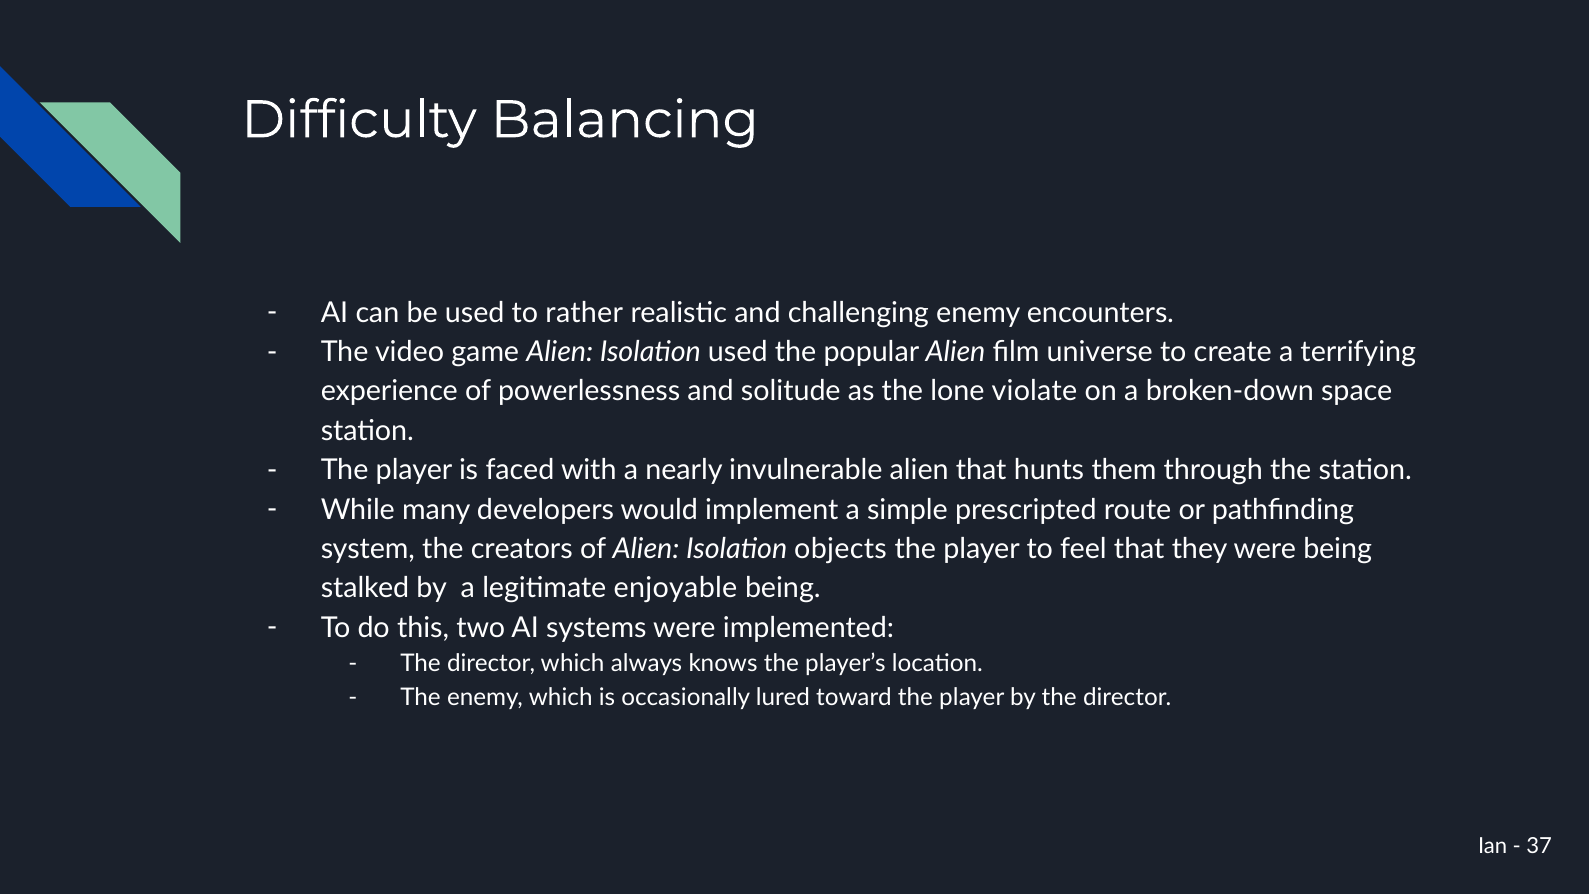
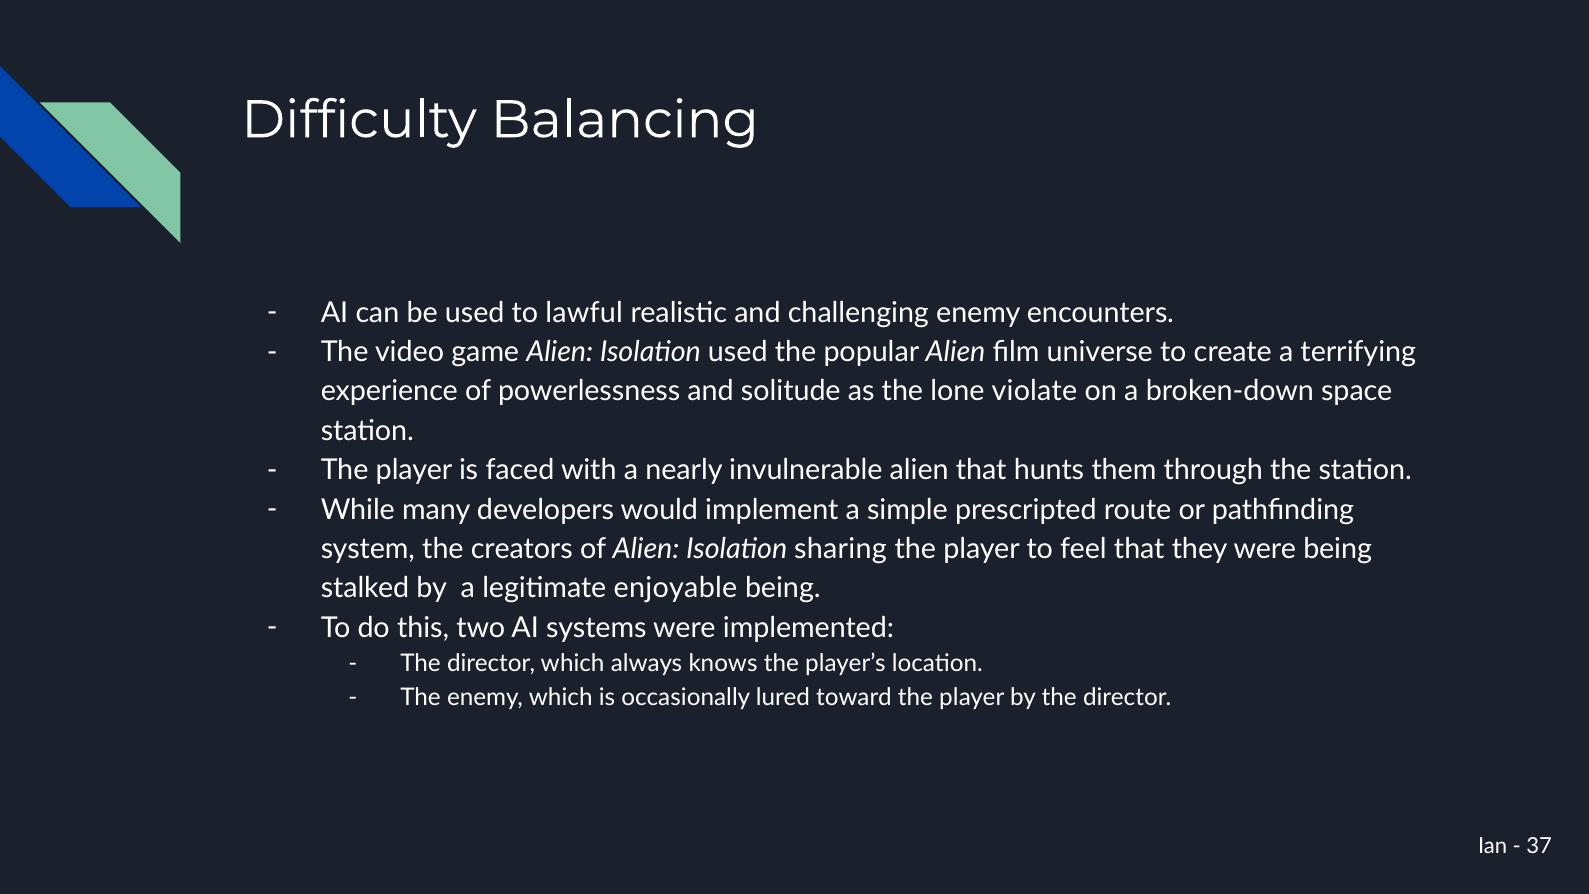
rather: rather -> lawful
objects: objects -> sharing
